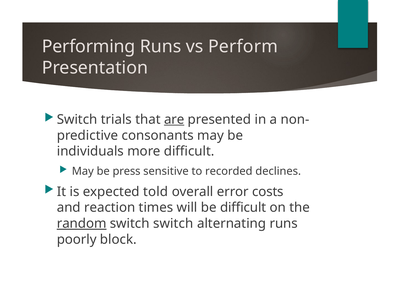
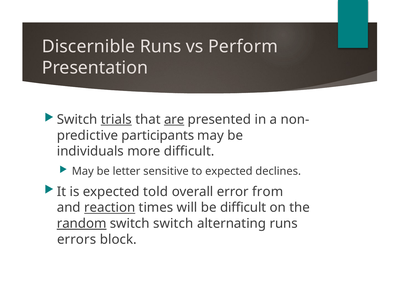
Performing: Performing -> Discernible
trials underline: none -> present
consonants: consonants -> participants
press: press -> letter
to recorded: recorded -> expected
costs: costs -> from
reaction underline: none -> present
poorly: poorly -> errors
